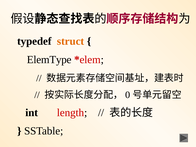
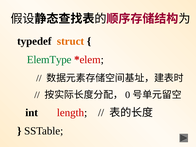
ElemType colour: black -> green
